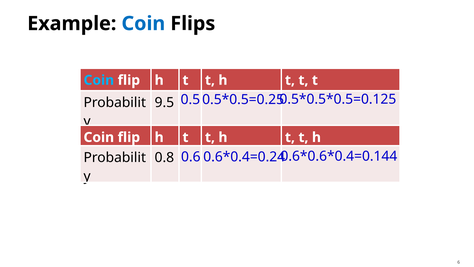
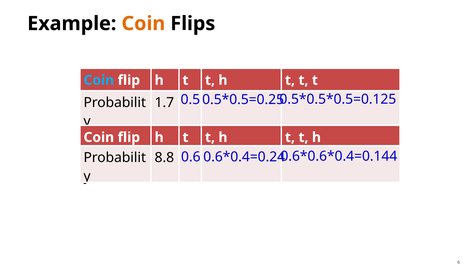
Coin at (143, 24) colour: blue -> orange
9.5: 9.5 -> 1.7
0.8: 0.8 -> 8.8
